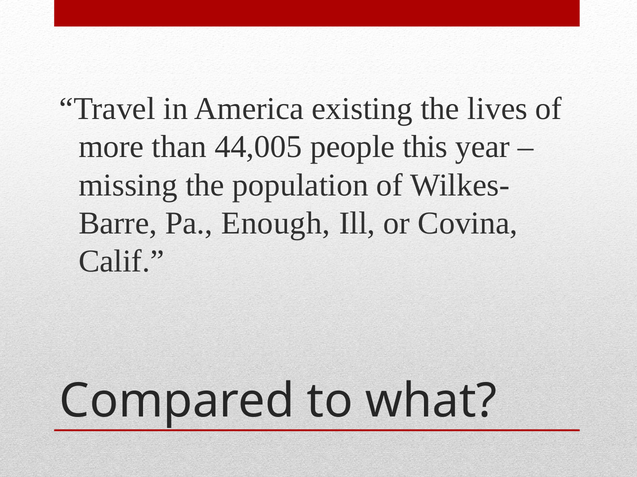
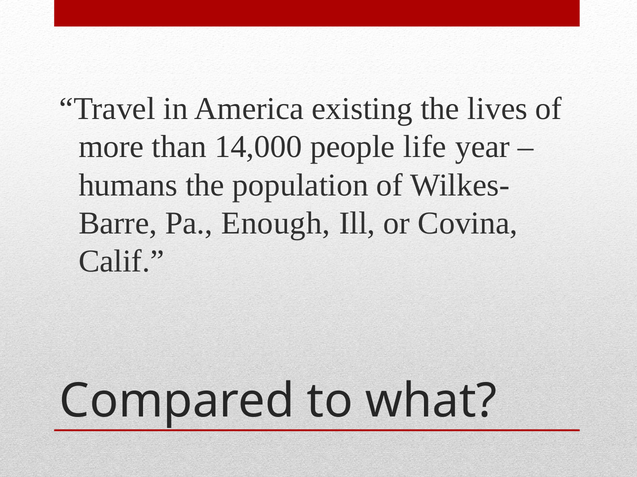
44,005: 44,005 -> 14,000
this: this -> life
missing: missing -> humans
